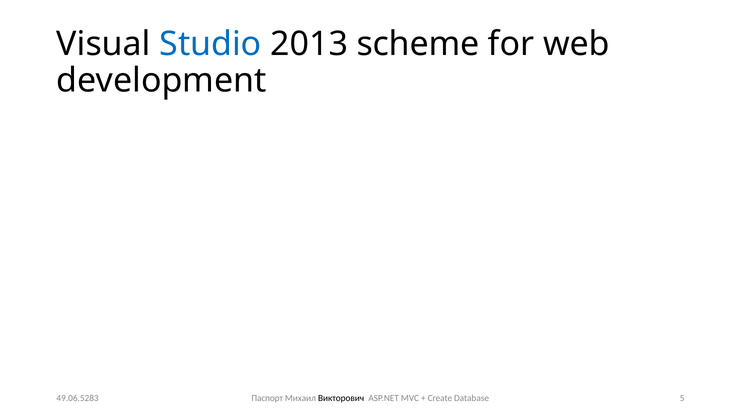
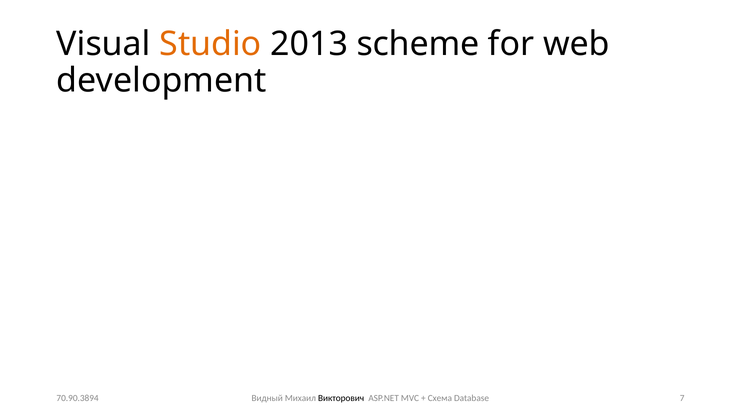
Studio colour: blue -> orange
Паспорт: Паспорт -> Видный
Create: Create -> Схема
5: 5 -> 7
49.06.5283: 49.06.5283 -> 70.90.3894
